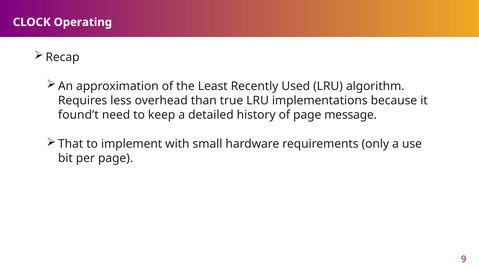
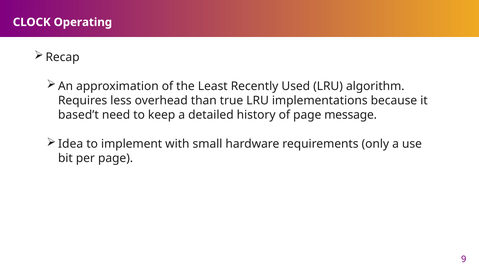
found’t: found’t -> based’t
That: That -> Idea
